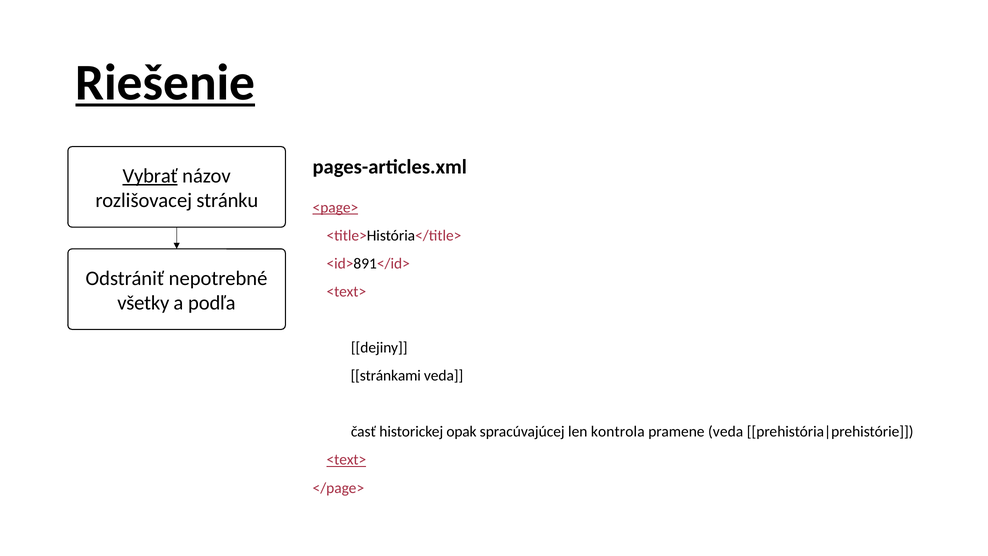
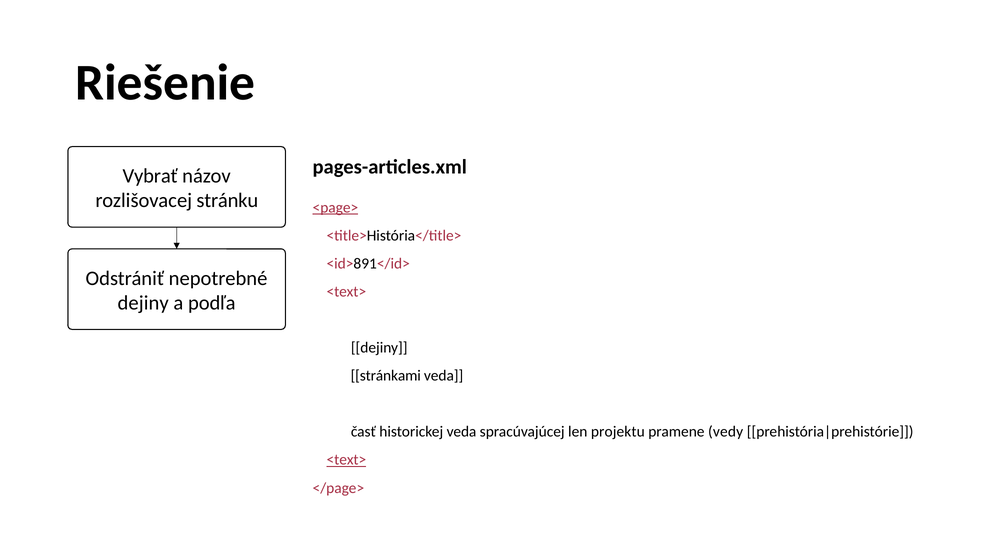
Riešenie underline: present -> none
Vybrať underline: present -> none
všetky at (143, 303): všetky -> dejiny
historickej opak: opak -> veda
kontrola: kontrola -> projektu
pramene veda: veda -> vedy
